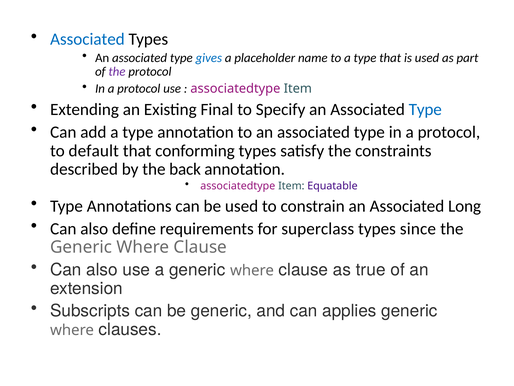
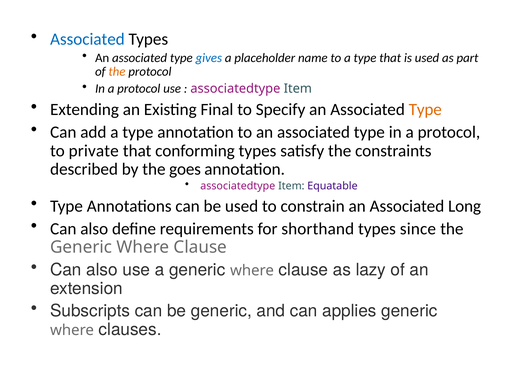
the at (117, 72) colour: purple -> orange
Type at (425, 109) colour: blue -> orange
default: default -> private
back: back -> goes
superclass: superclass -> shorthand
true: true -> lazy
